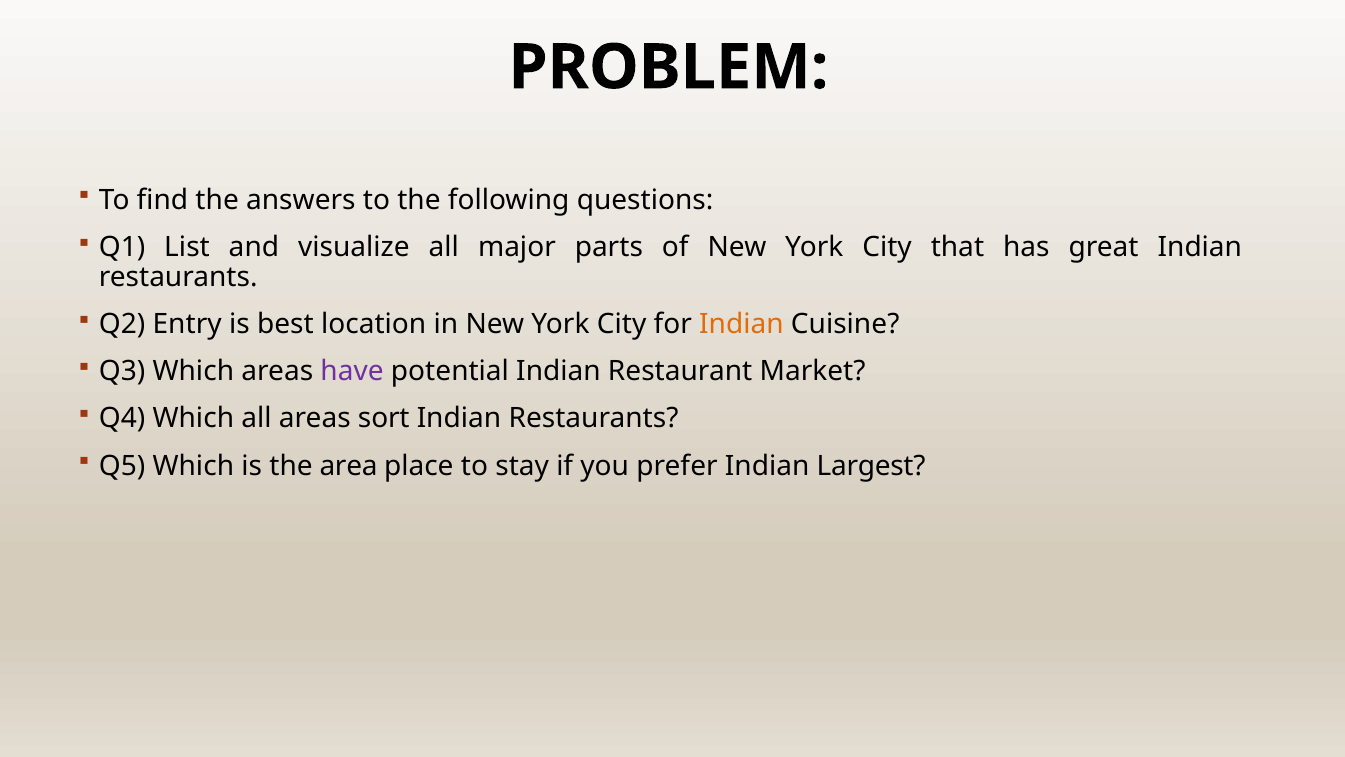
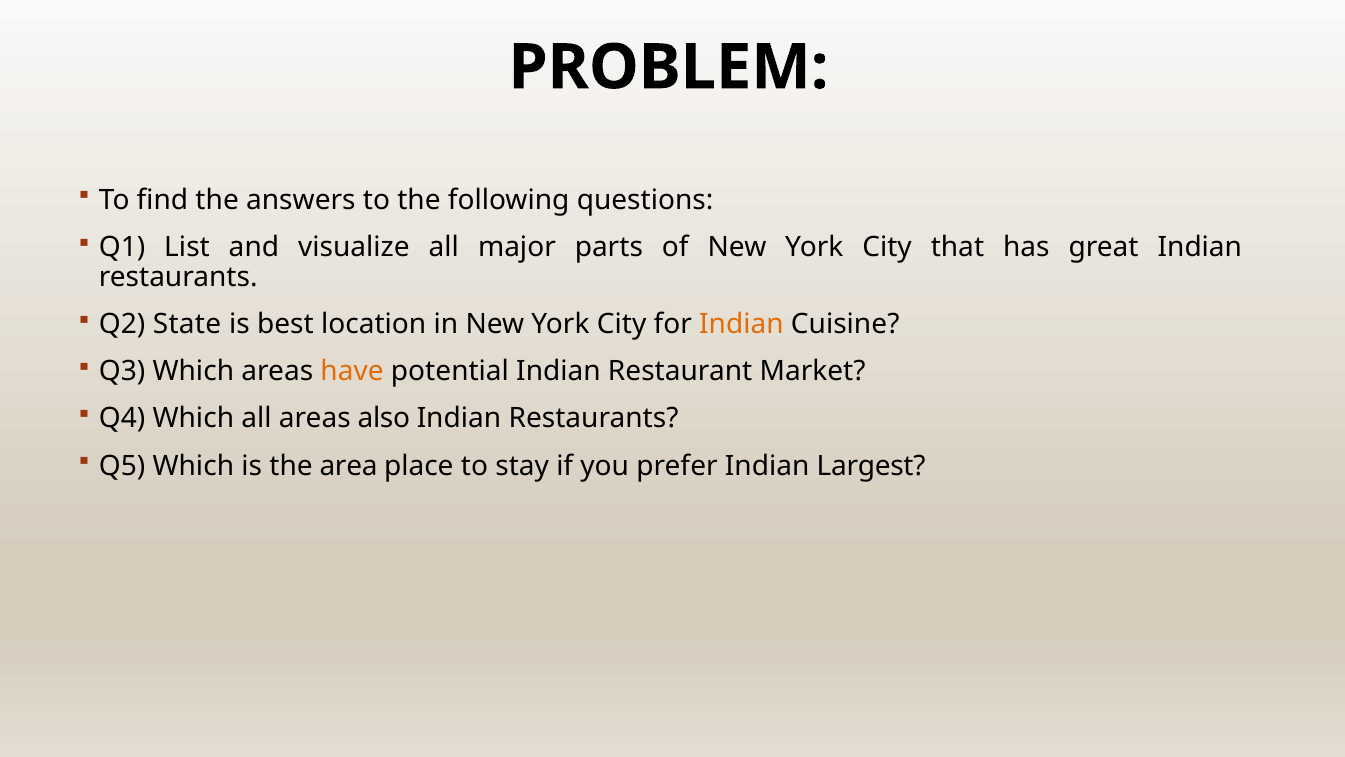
Entry: Entry -> State
have colour: purple -> orange
sort: sort -> also
